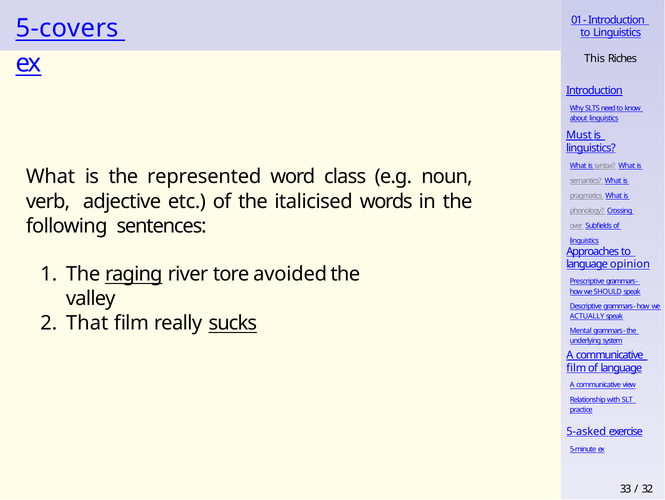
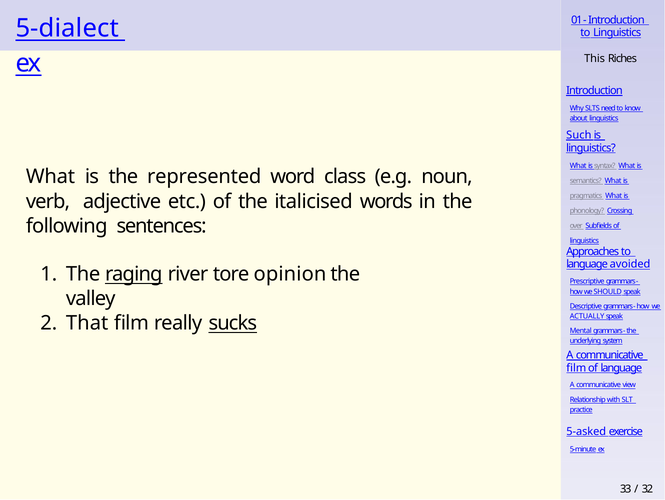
5-covers: 5-covers -> 5-dialect
Must: Must -> Such
opinion: opinion -> avoided
avoided: avoided -> opinion
